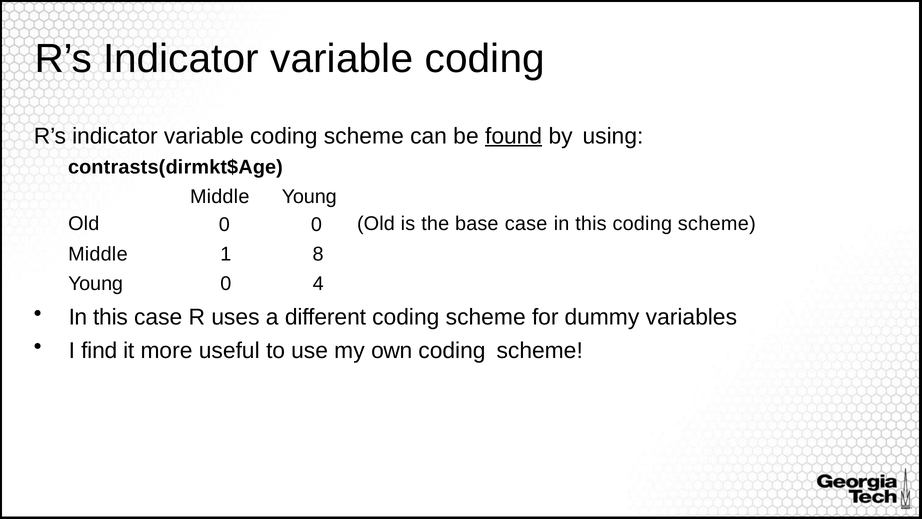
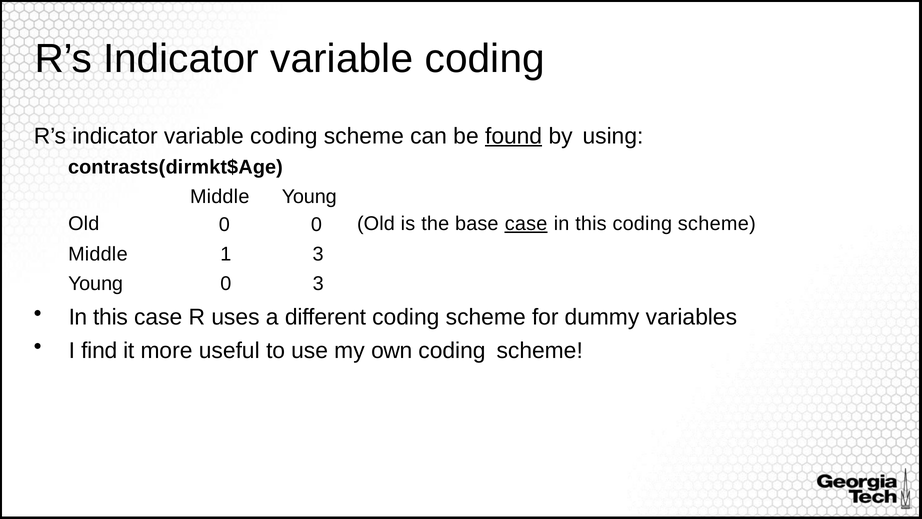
case at (526, 223) underline: none -> present
1 8: 8 -> 3
0 4: 4 -> 3
